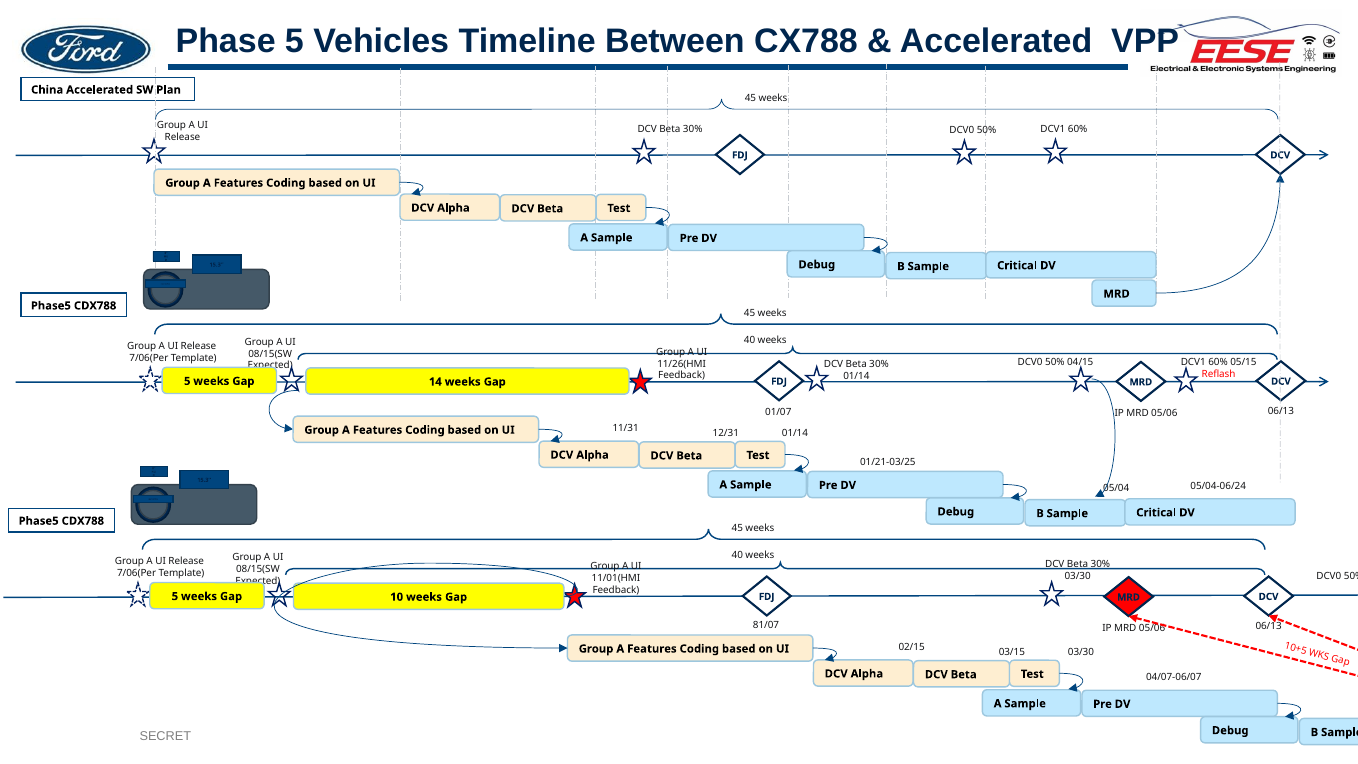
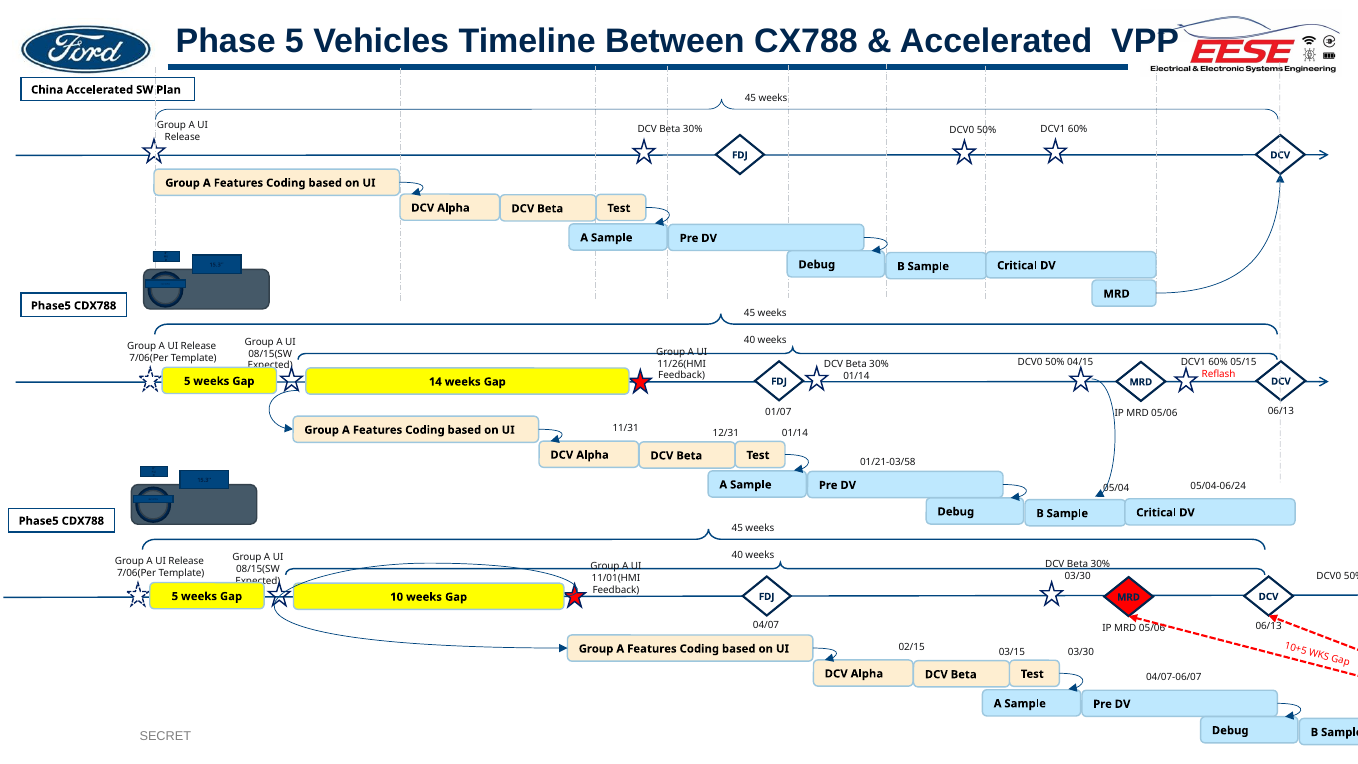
01/21-03/25: 01/21-03/25 -> 01/21-03/58
81/07: 81/07 -> 04/07
